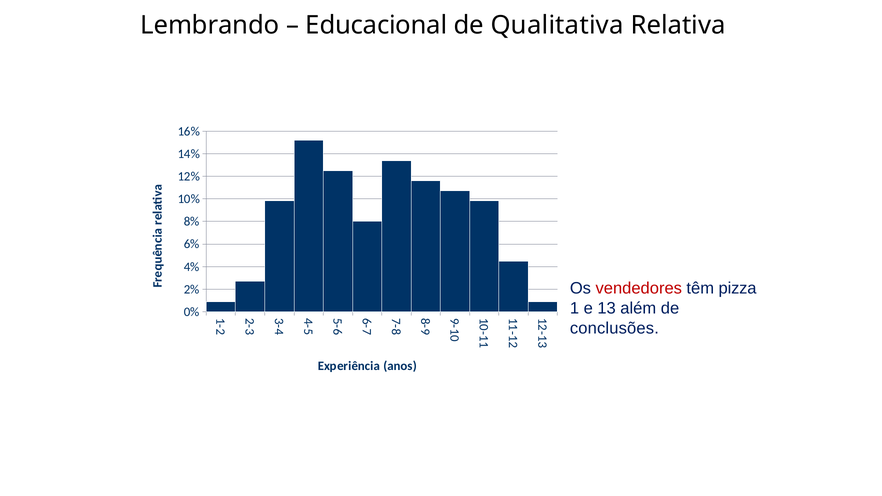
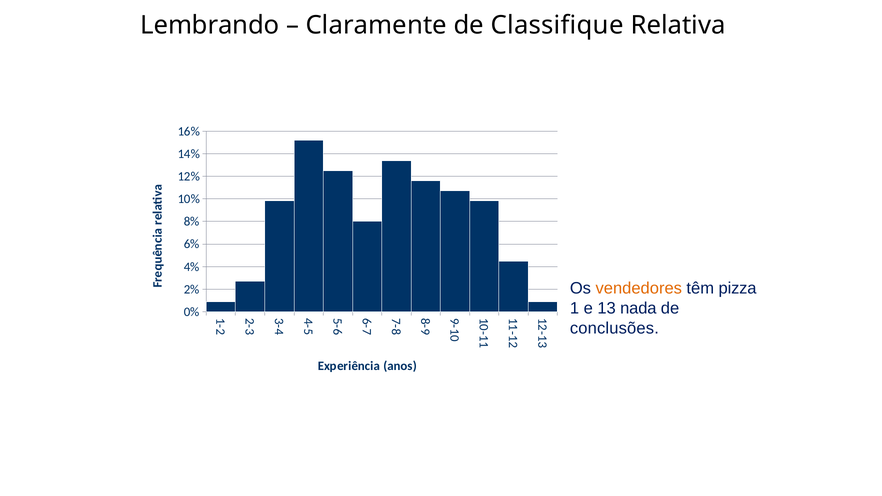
Educacional: Educacional -> Claramente
Qualitativa: Qualitativa -> Classifique
vendedores colour: red -> orange
além: além -> nada
